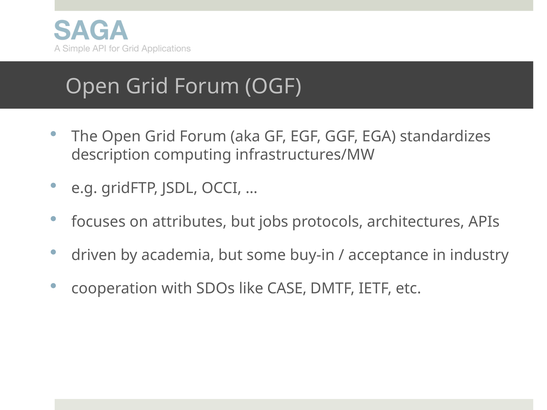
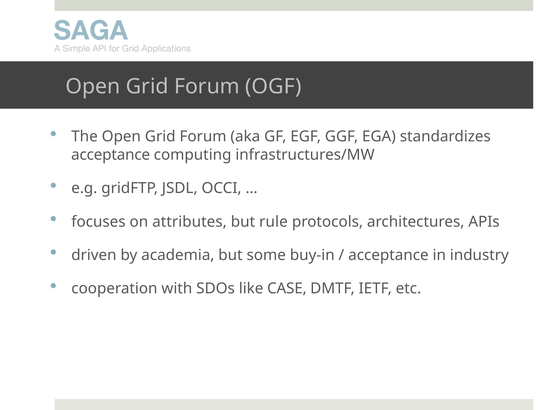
description at (111, 155): description -> acceptance
jobs: jobs -> rule
